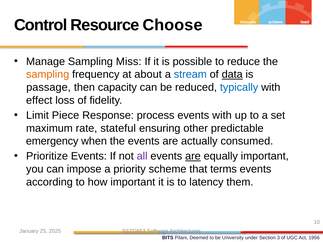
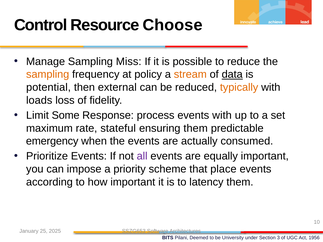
about: about -> policy
stream colour: blue -> orange
passage: passage -> potential
capacity: capacity -> external
typically colour: blue -> orange
effect: effect -> loads
Piece: Piece -> Some
ensuring other: other -> them
are at (193, 156) underline: present -> none
terms: terms -> place
